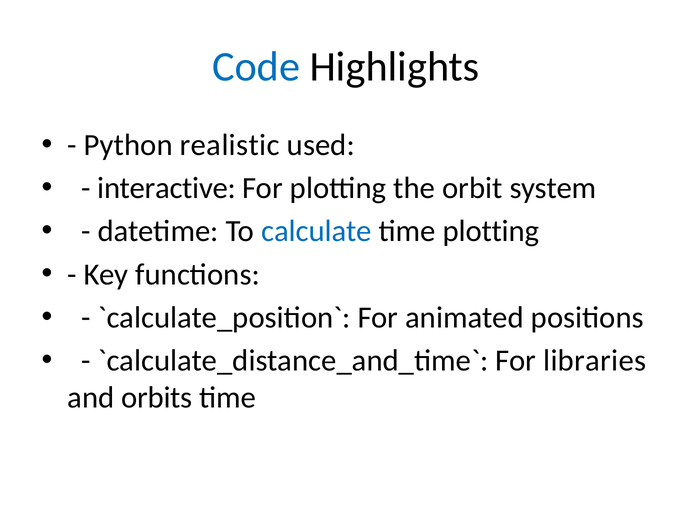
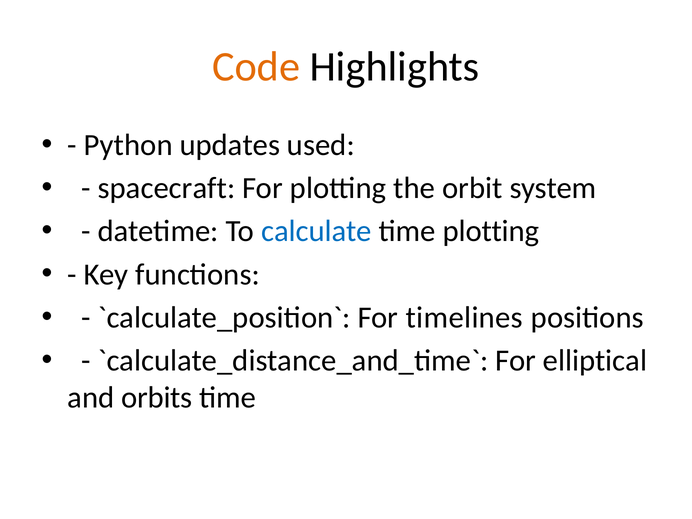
Code colour: blue -> orange
realistic: realistic -> updates
interactive: interactive -> spacecraft
animated: animated -> timelines
libraries: libraries -> elliptical
